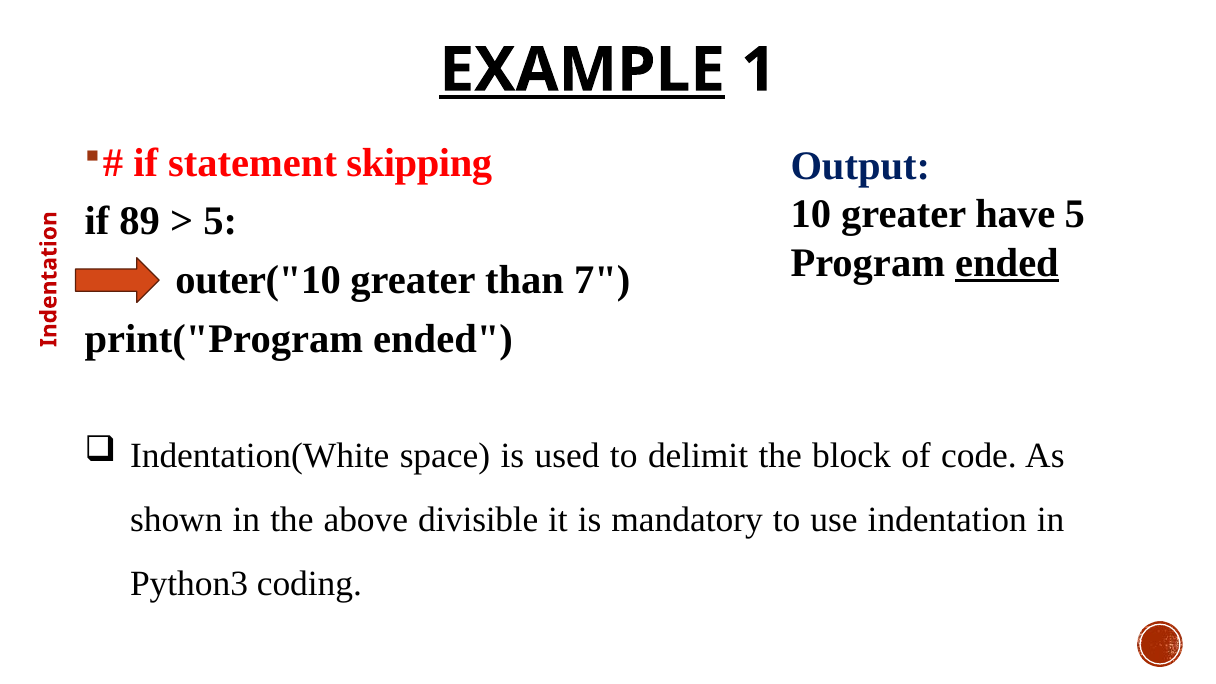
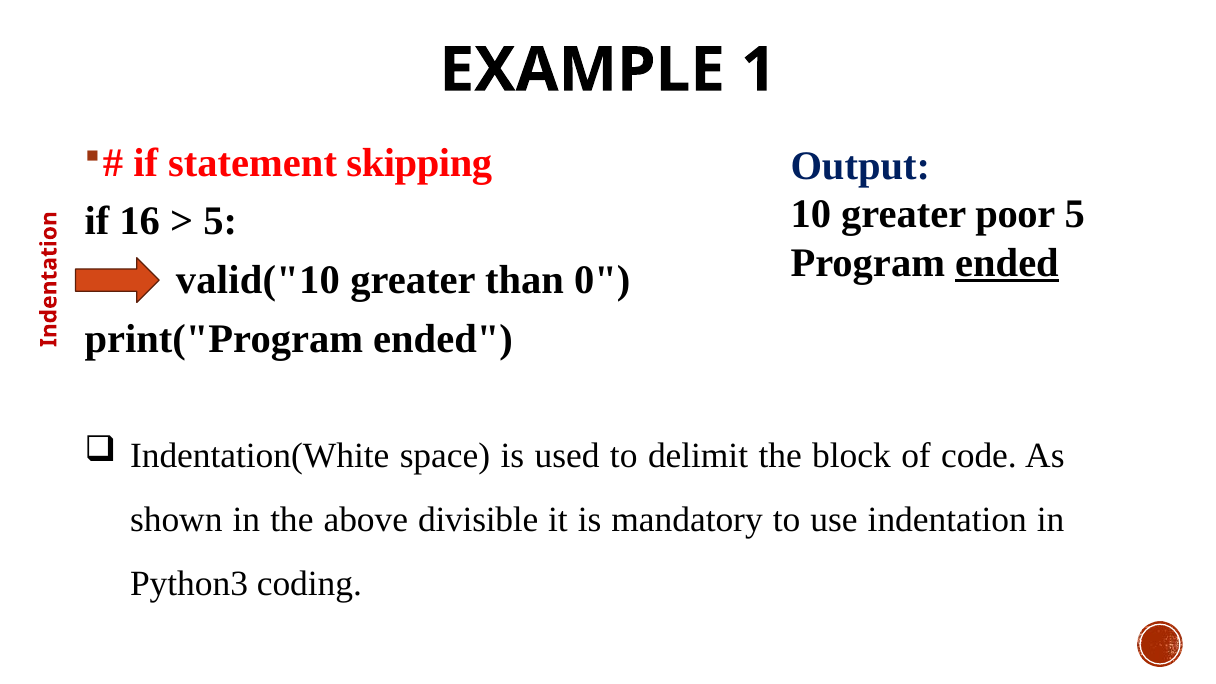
EXAMPLE underline: present -> none
have: have -> poor
89: 89 -> 16
outer("10: outer("10 -> valid("10
7: 7 -> 0
